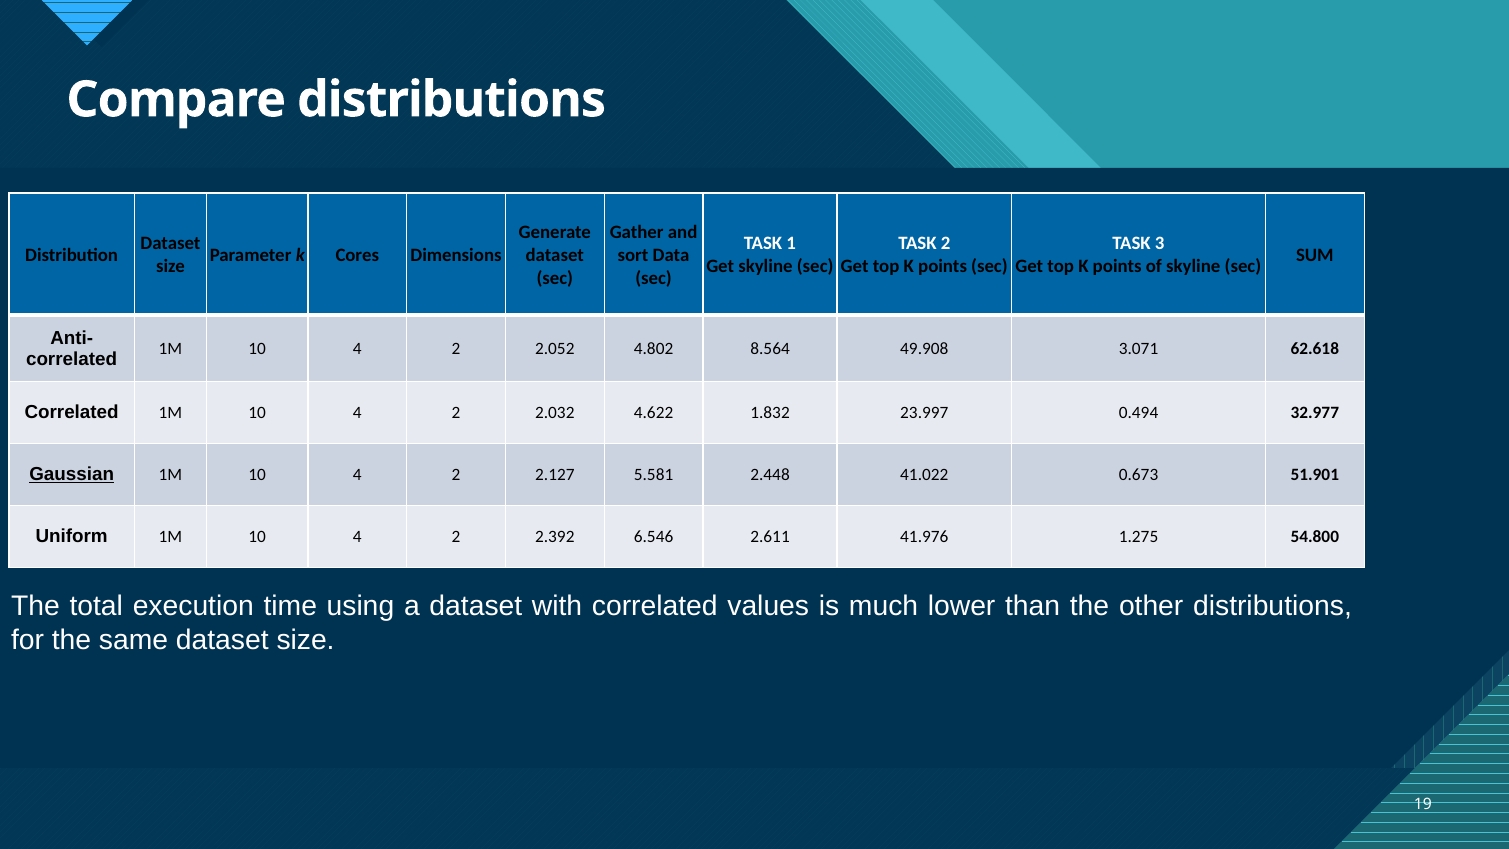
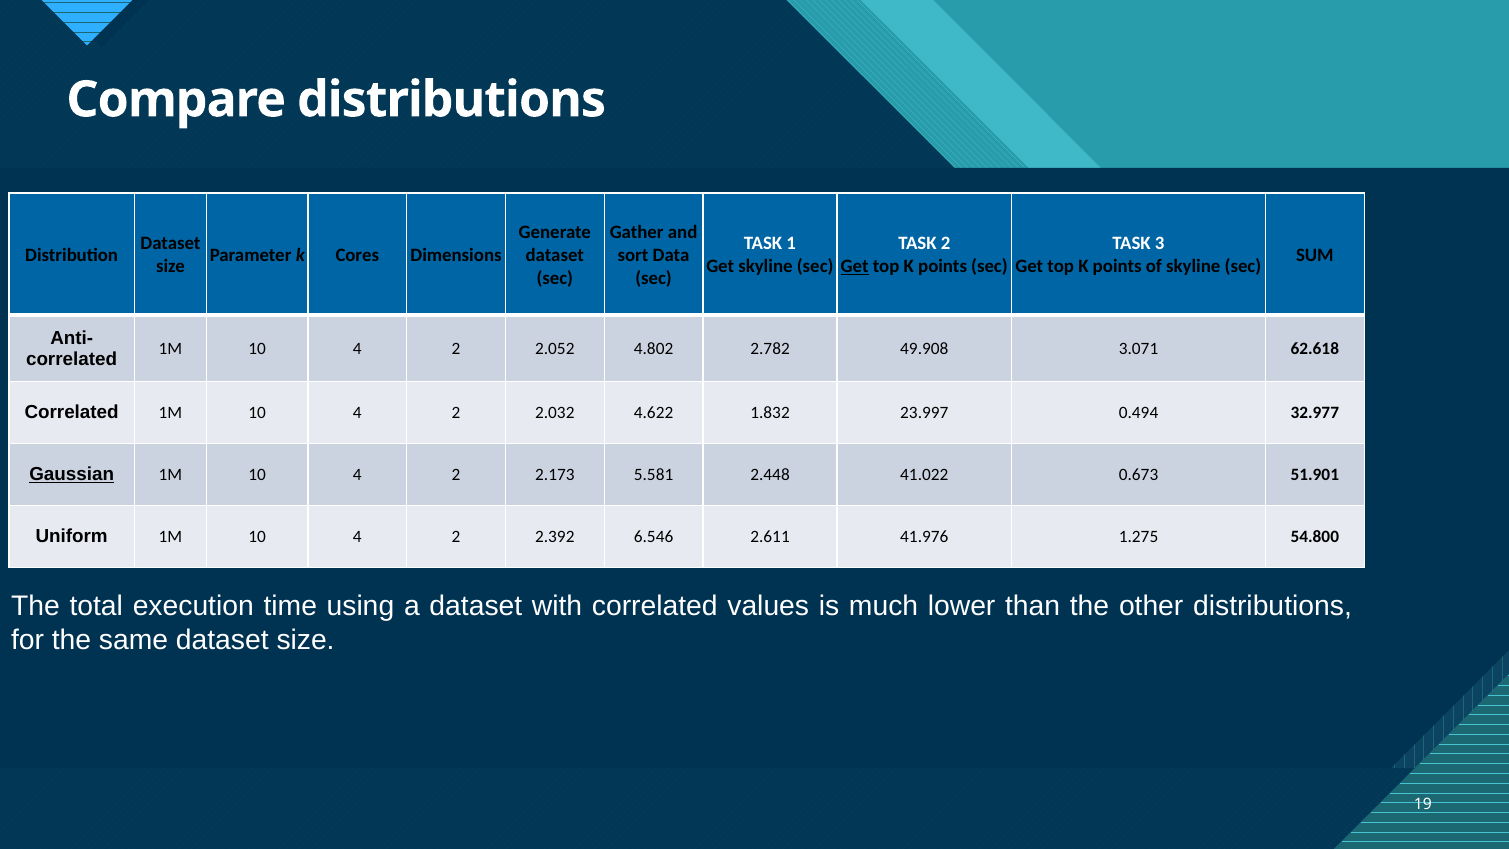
Get at (855, 266) underline: none -> present
8.564: 8.564 -> 2.782
2.127: 2.127 -> 2.173
